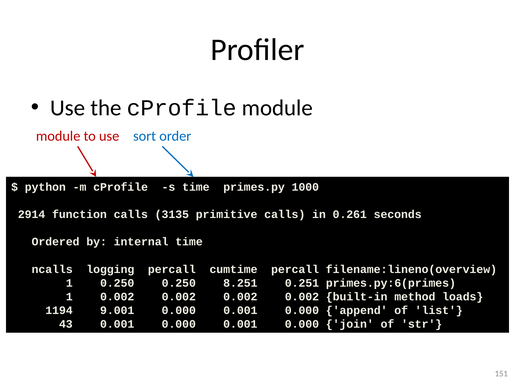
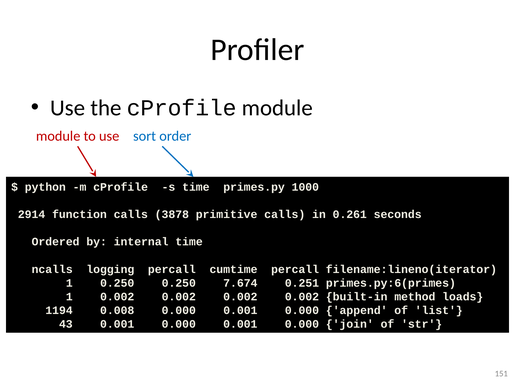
3135: 3135 -> 3878
filename:lineno(overview: filename:lineno(overview -> filename:lineno(iterator
8.251: 8.251 -> 7.674
9.001: 9.001 -> 0.008
